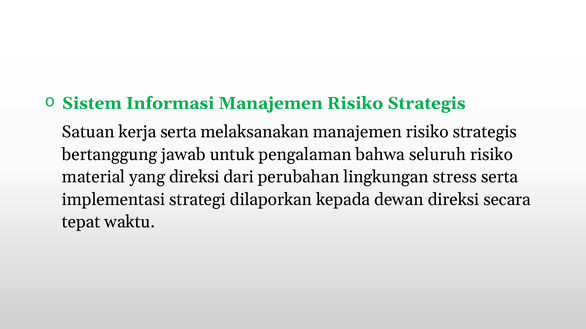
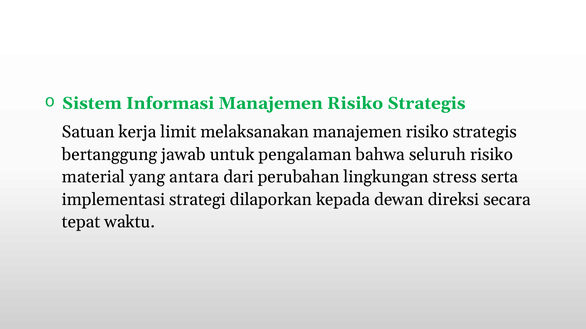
kerja serta: serta -> limit
yang direksi: direksi -> antara
